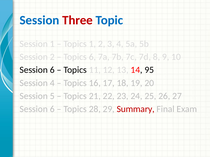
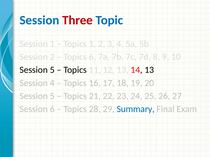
6 at (52, 70): 6 -> 5
14 95: 95 -> 13
Summary colour: red -> blue
